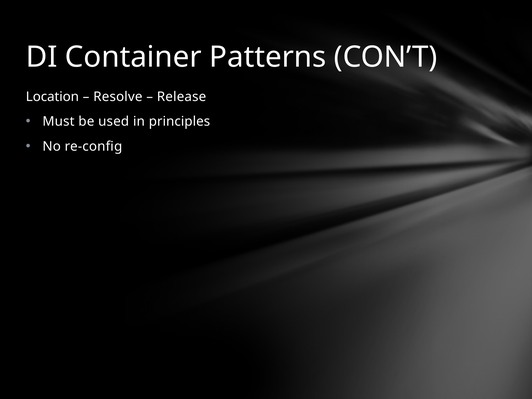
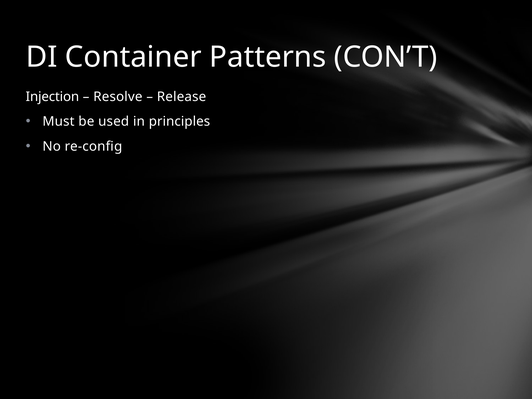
Location: Location -> Injection
